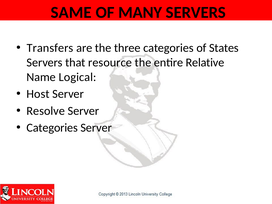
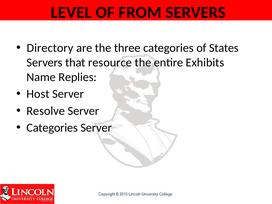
SAME: SAME -> LEVEL
MANY: MANY -> FROM
Transfers: Transfers -> Directory
Relative: Relative -> Exhibits
Logical: Logical -> Replies
